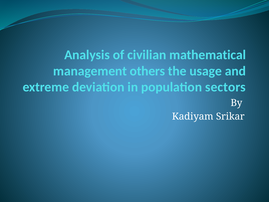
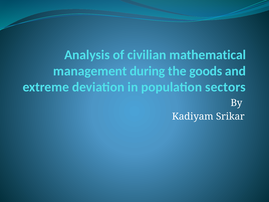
others: others -> during
usage: usage -> goods
